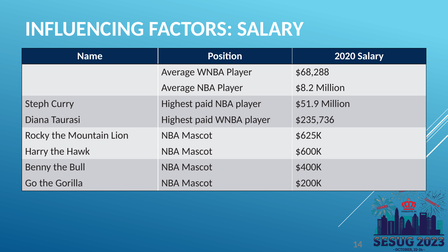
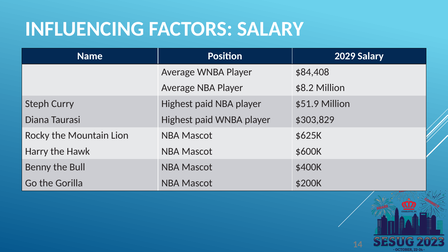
2020: 2020 -> 2029
$68,288: $68,288 -> $84,408
$235,736: $235,736 -> $303,829
